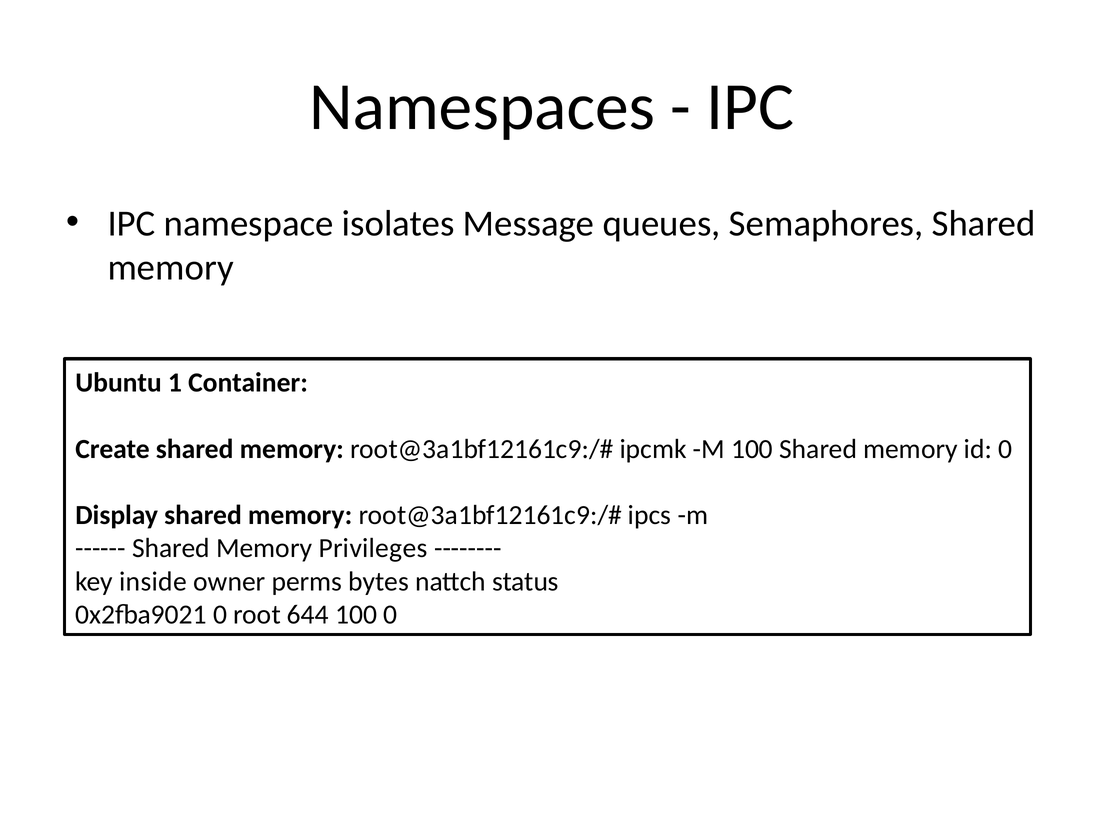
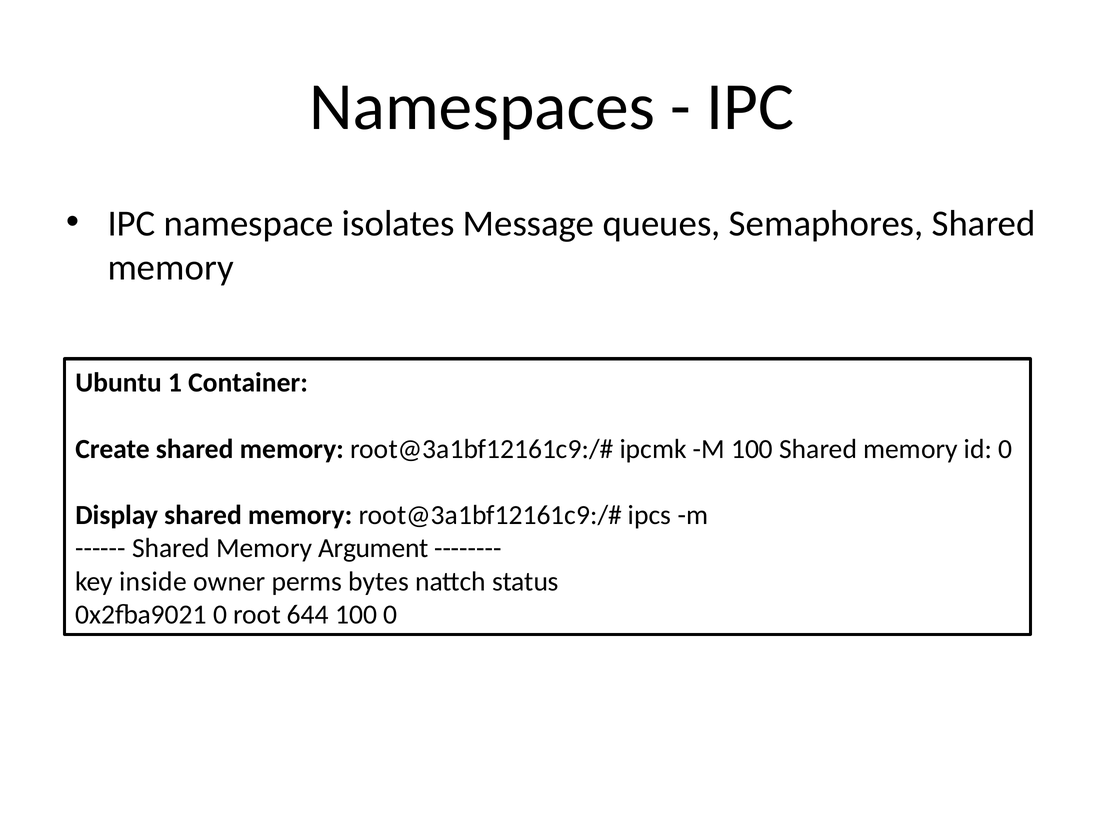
Privileges: Privileges -> Argument
